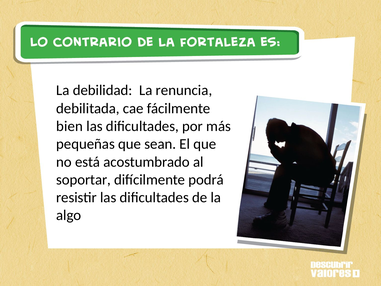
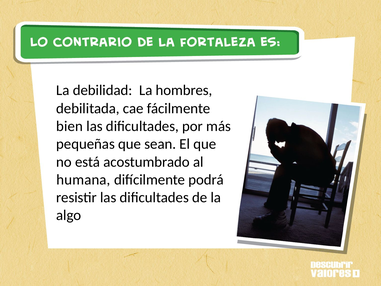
renuncia: renuncia -> hombres
soportar: soportar -> humana
